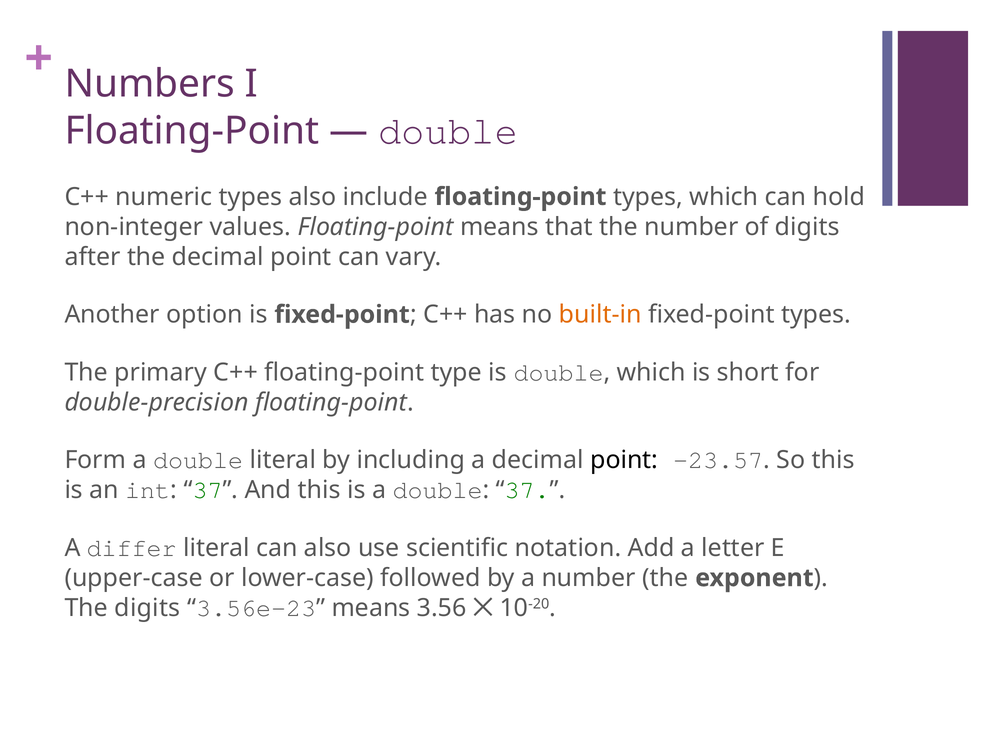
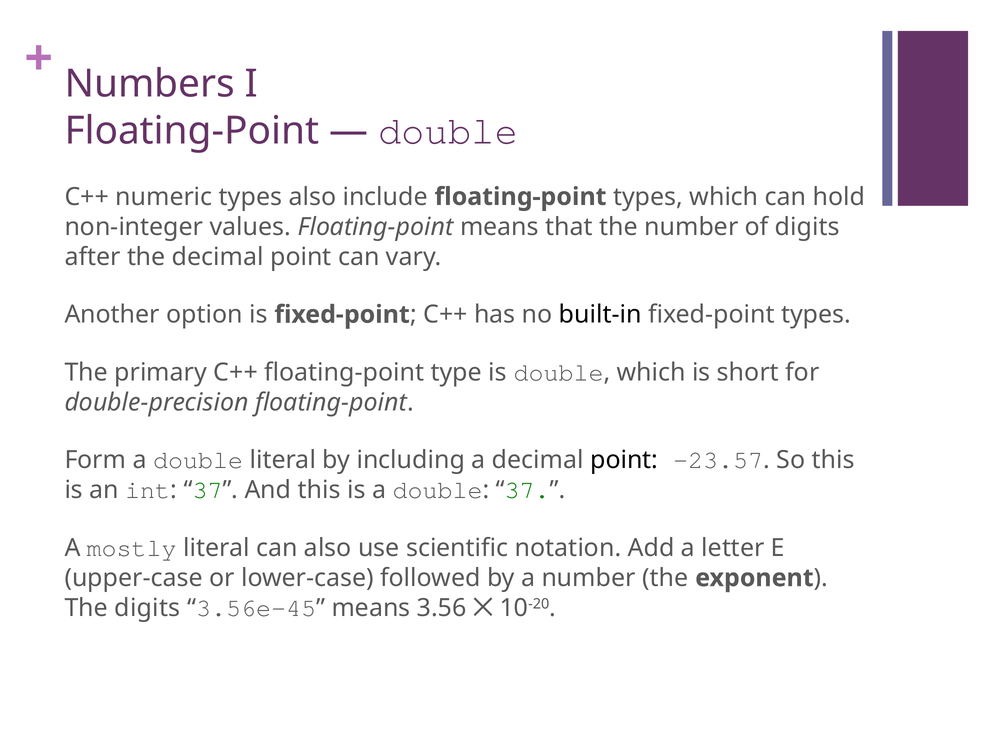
built-in colour: orange -> black
differ: differ -> mostly
3.56e-23: 3.56e-23 -> 3.56e-45
